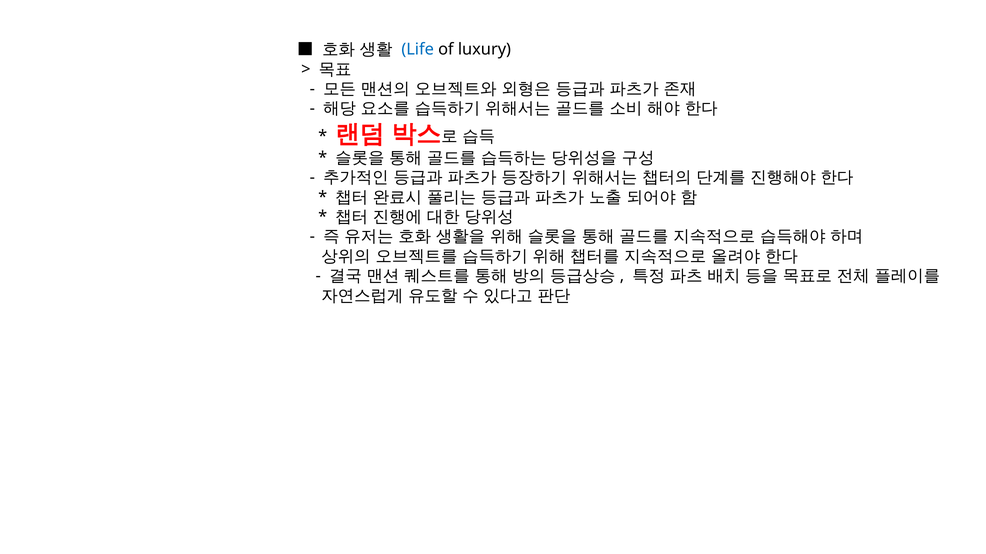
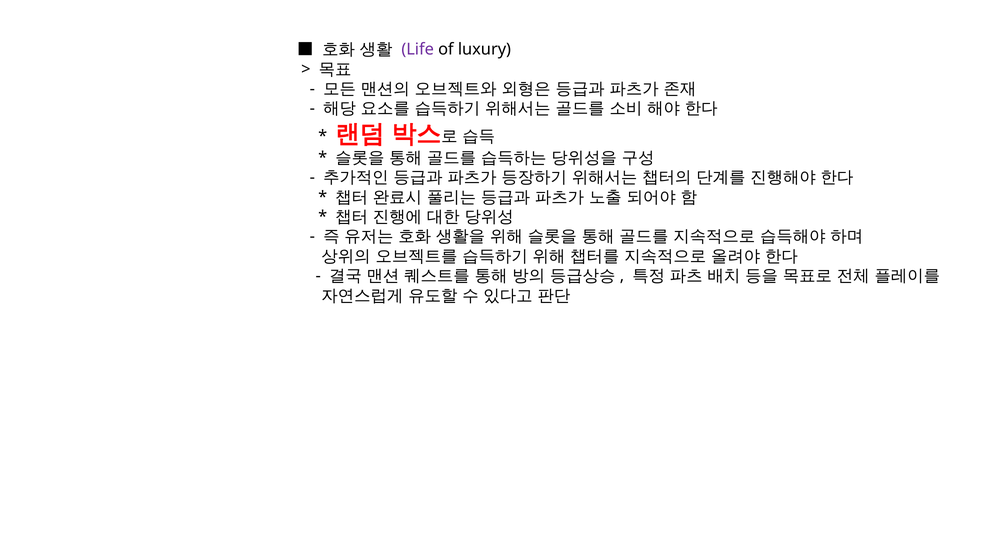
Life colour: blue -> purple
